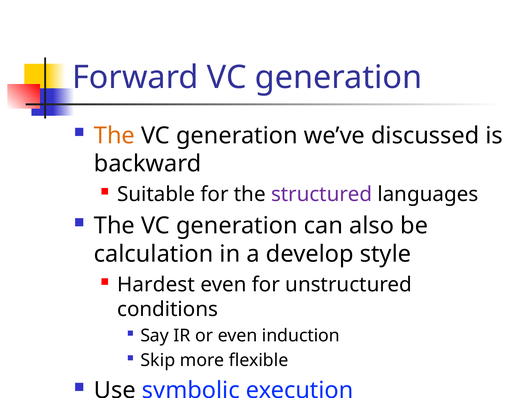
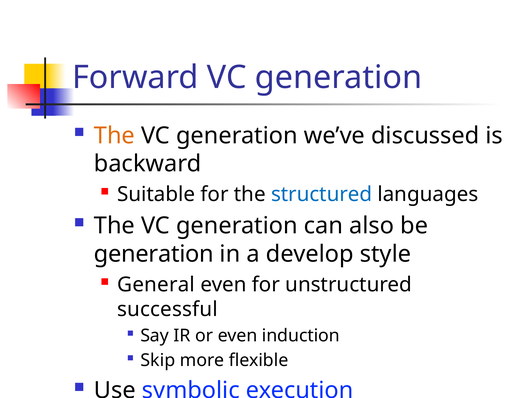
structured colour: purple -> blue
calculation at (154, 254): calculation -> generation
Hardest: Hardest -> General
conditions: conditions -> successful
